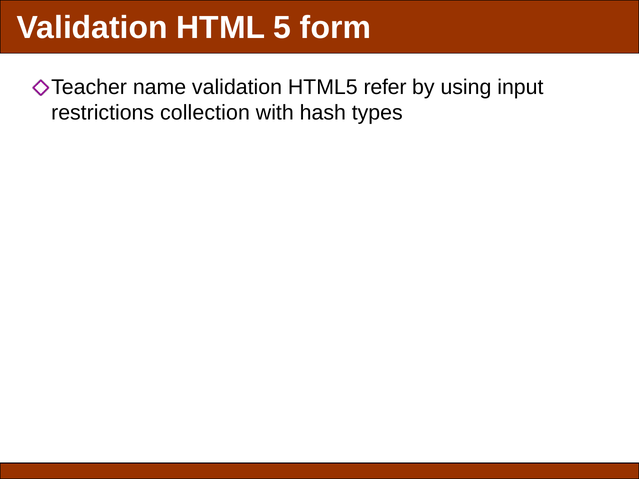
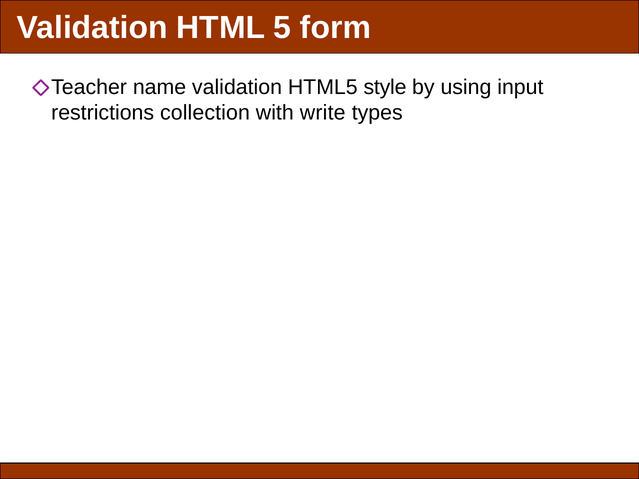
refer: refer -> style
hash: hash -> write
